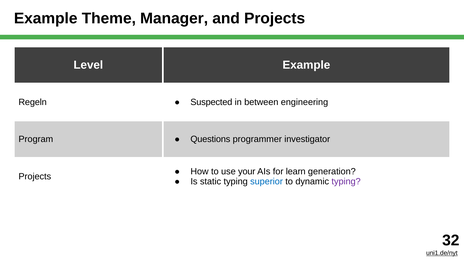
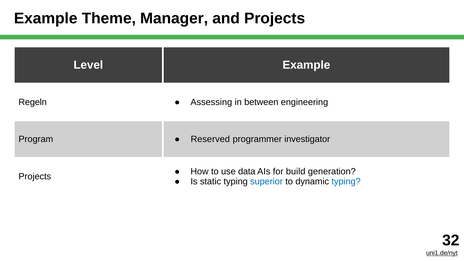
Suspected: Suspected -> Assessing
Questions: Questions -> Reserved
your: your -> data
learn: learn -> build
typing at (346, 182) colour: purple -> blue
